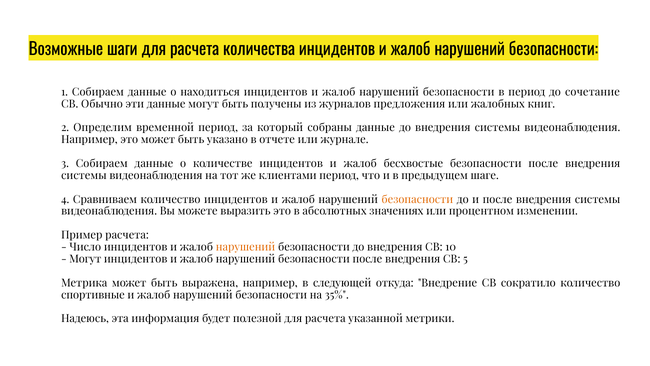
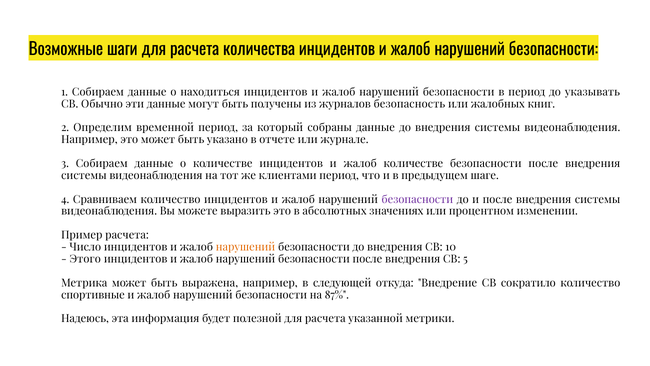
сочетание: сочетание -> указывать
предложения: предложения -> безопасность
жалоб бесхвостые: бесхвостые -> количестве
безопасности at (417, 199) colour: orange -> purple
Могут at (85, 259): Могут -> Этого
35%: 35% -> 87%
